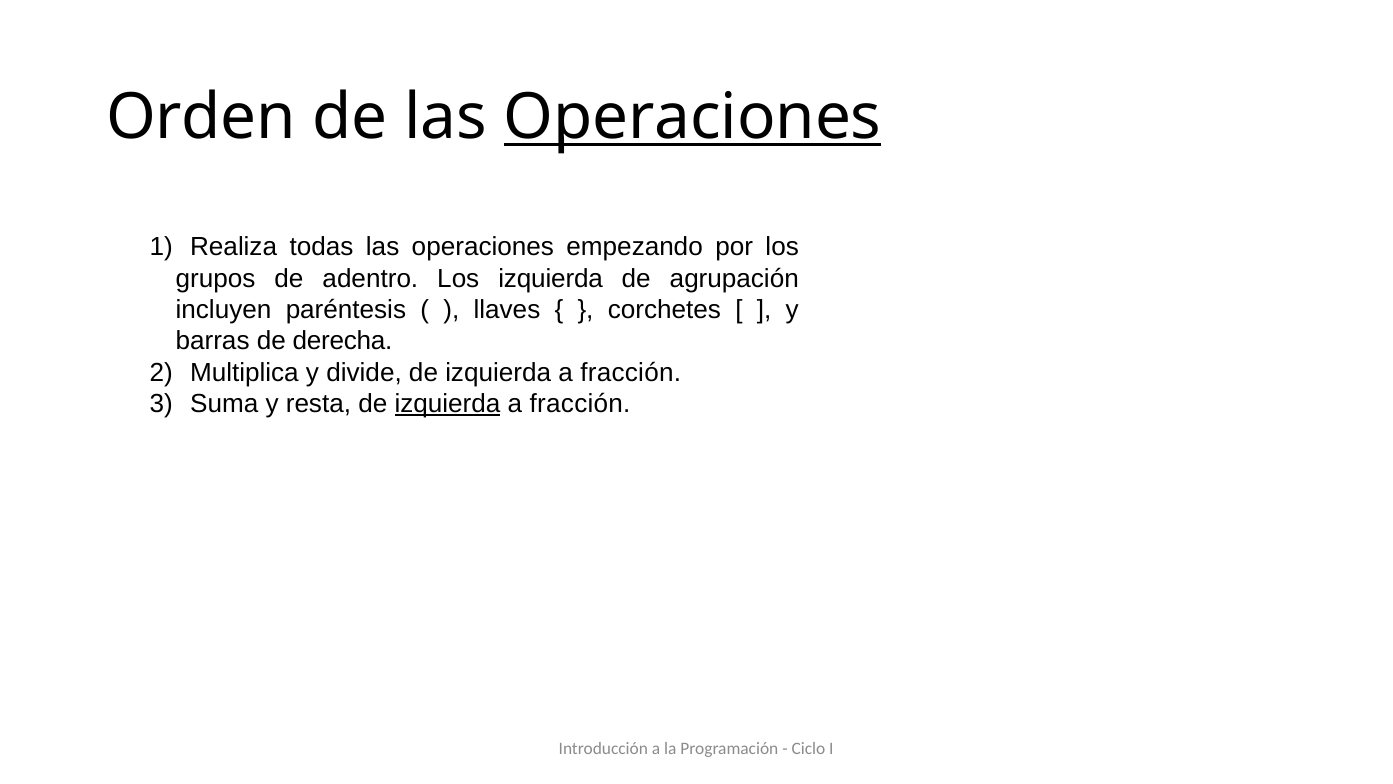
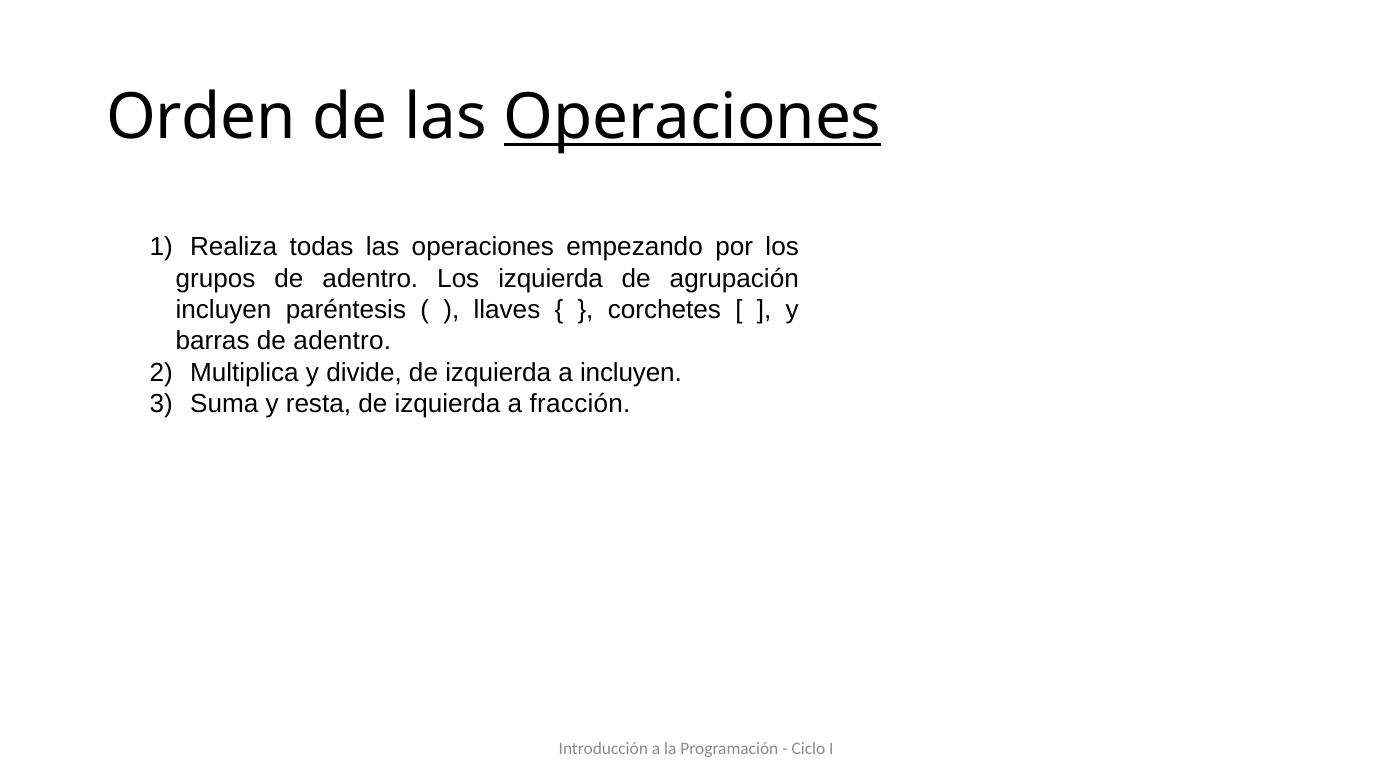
barras de derecha: derecha -> adentro
fracción at (631, 372): fracción -> incluyen
izquierda at (447, 404) underline: present -> none
